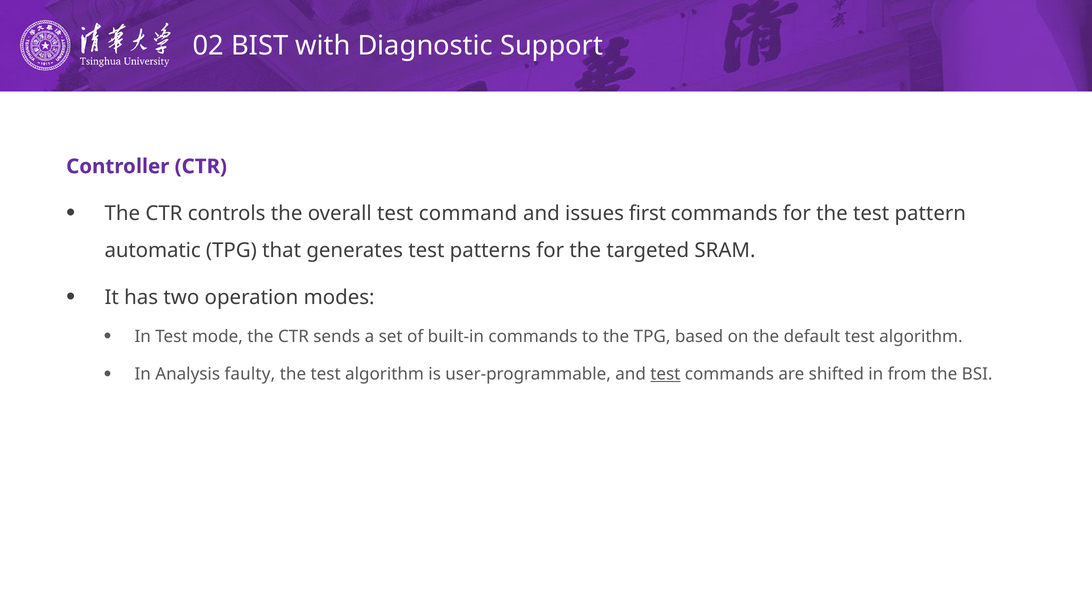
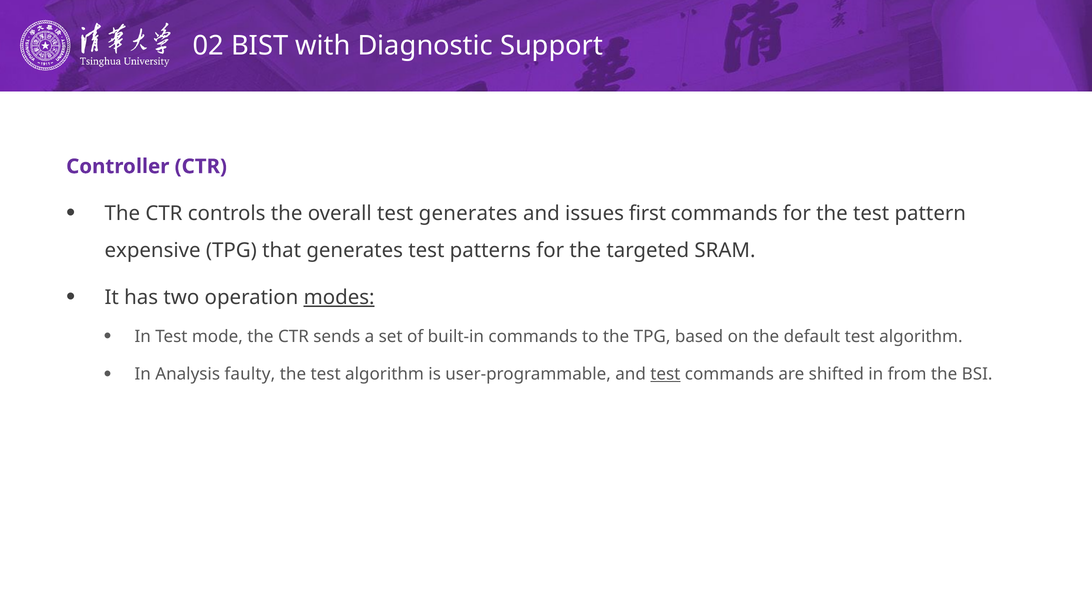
test command: command -> generates
automatic: automatic -> expensive
modes underline: none -> present
